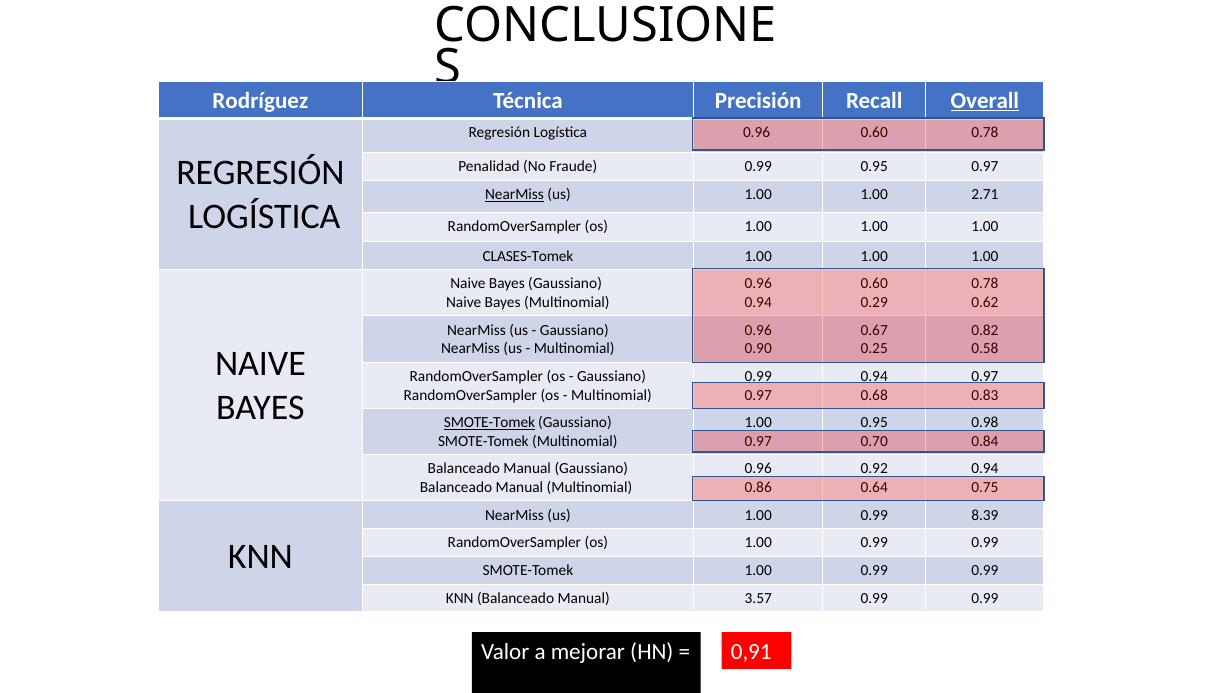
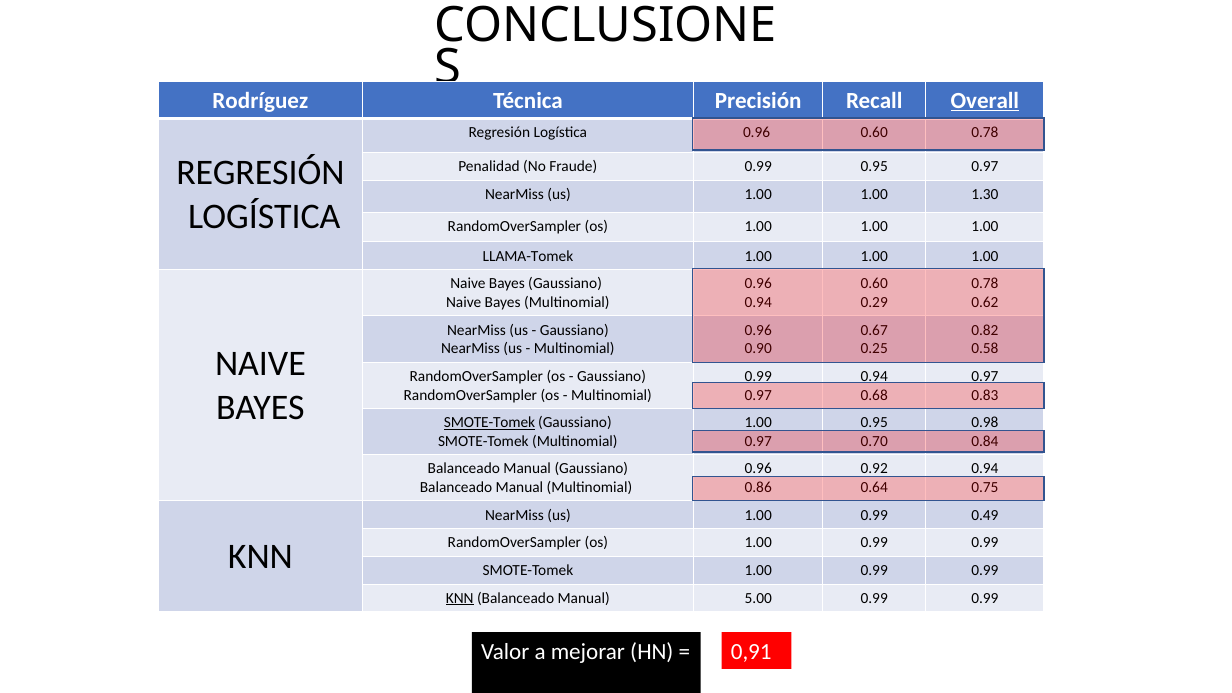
NearMiss at (515, 195) underline: present -> none
2.71: 2.71 -> 1.30
CLASES-Tomek: CLASES-Tomek -> LLAMA-Tomek
8.39: 8.39 -> 0.49
KNN at (460, 598) underline: none -> present
3.57: 3.57 -> 5.00
